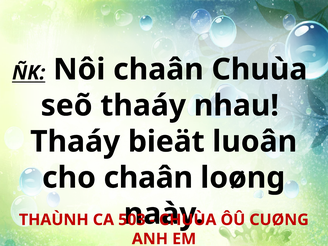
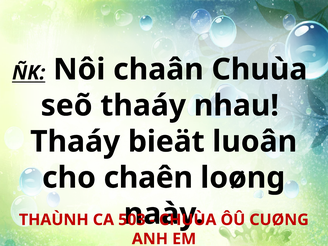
cho chaân: chaân -> chaên
